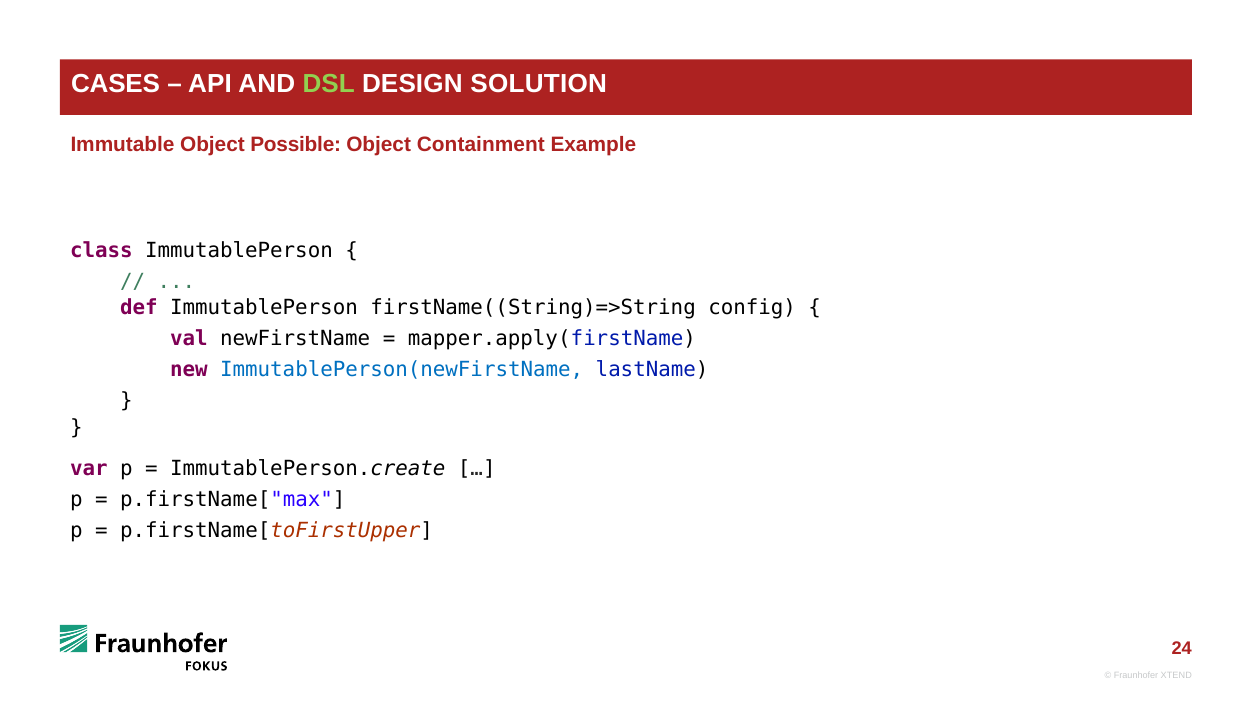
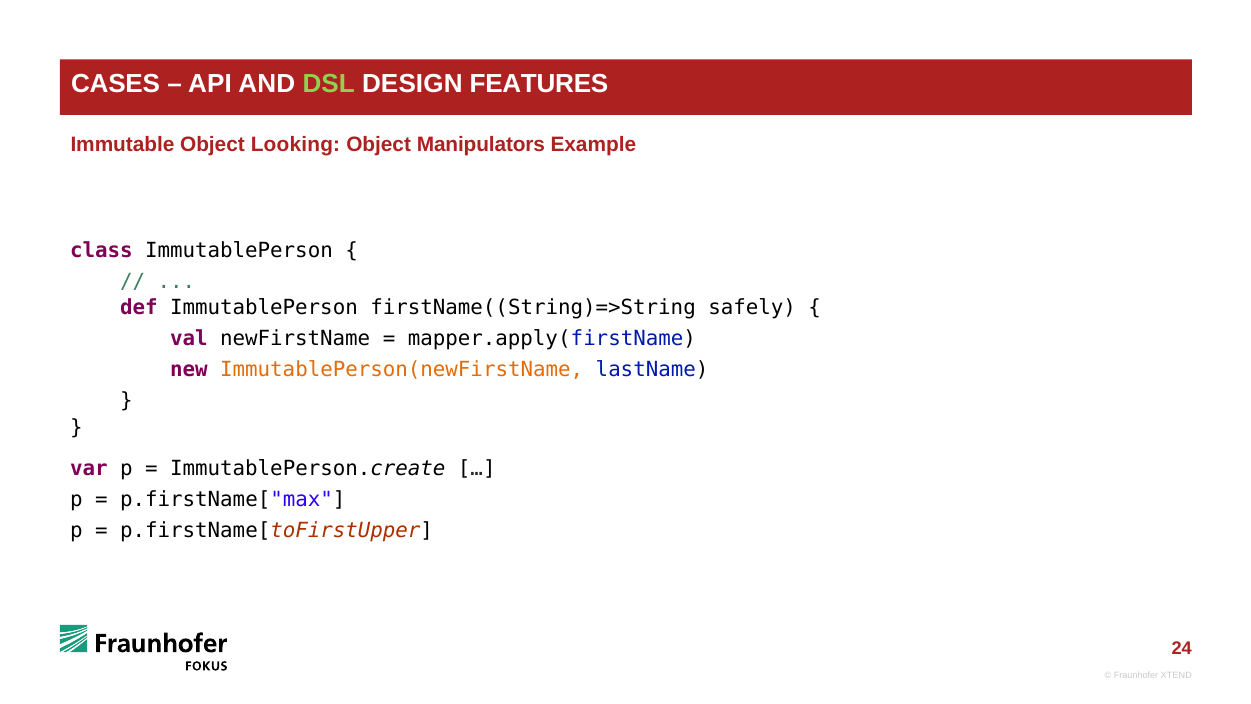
SOLUTION: SOLUTION -> FEATURES
Possible: Possible -> Looking
Containment: Containment -> Manipulators
config: config -> safely
ImmutablePerson(newFirstName colour: blue -> orange
